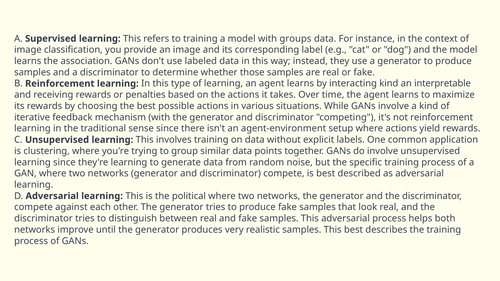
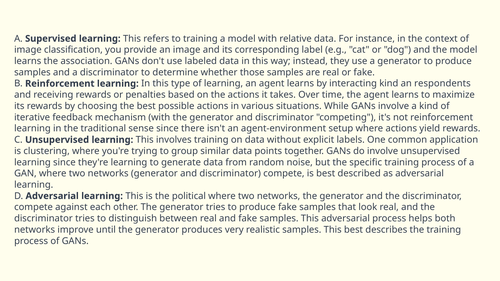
groups: groups -> relative
interpretable: interpretable -> respondents
